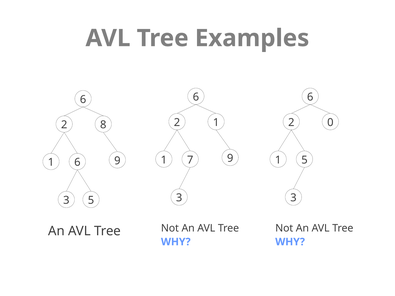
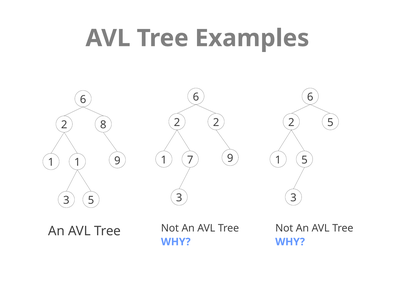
2 1: 1 -> 2
2 0: 0 -> 5
1 6: 6 -> 1
